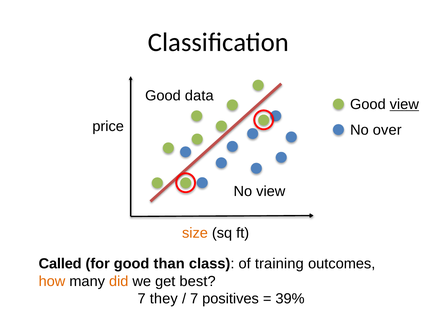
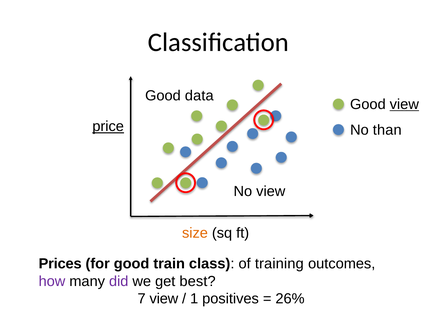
price underline: none -> present
over: over -> than
Called: Called -> Prices
than: than -> train
how colour: orange -> purple
did colour: orange -> purple
7 they: they -> view
7 at (194, 299): 7 -> 1
39%: 39% -> 26%
